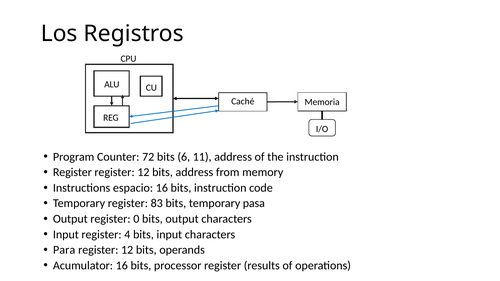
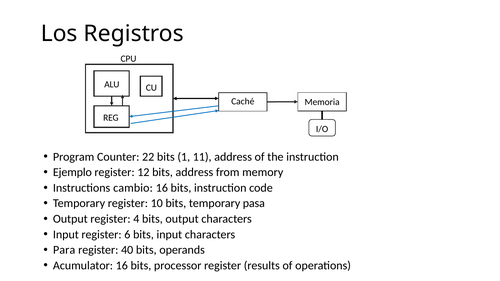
72: 72 -> 22
6: 6 -> 1
Register at (72, 172): Register -> Ejemplo
espacio: espacio -> cambio
83: 83 -> 10
0: 0 -> 4
4: 4 -> 6
12 at (127, 250): 12 -> 40
